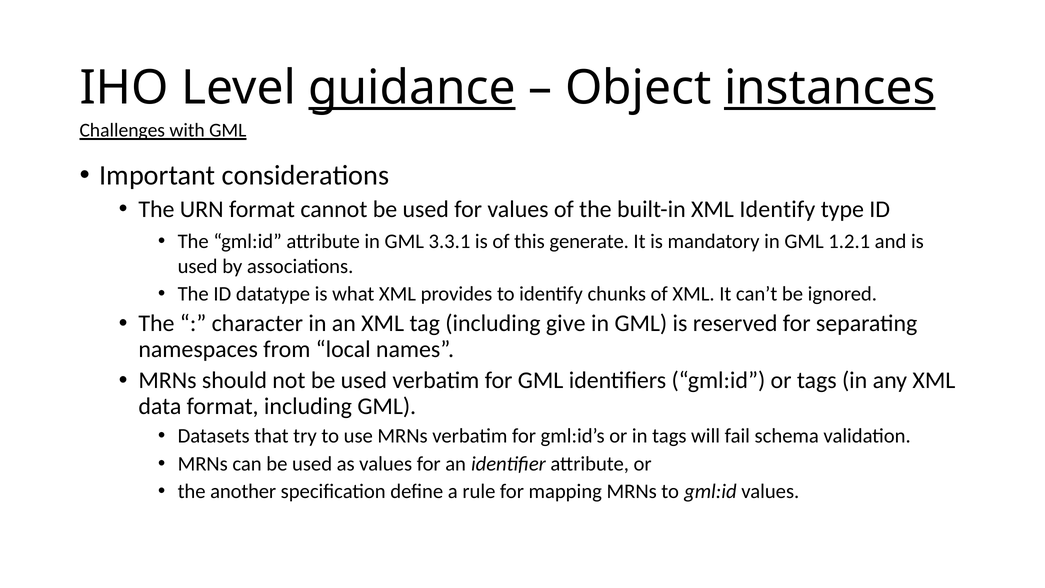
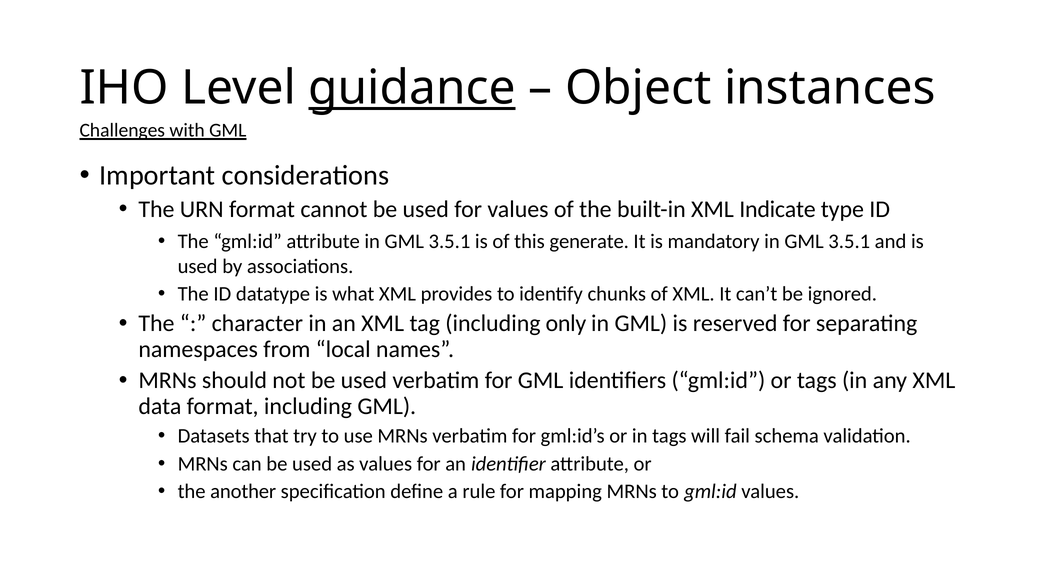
instances underline: present -> none
XML Identify: Identify -> Indicate
attribute in GML 3.3.1: 3.3.1 -> 3.5.1
mandatory in GML 1.2.1: 1.2.1 -> 3.5.1
give: give -> only
